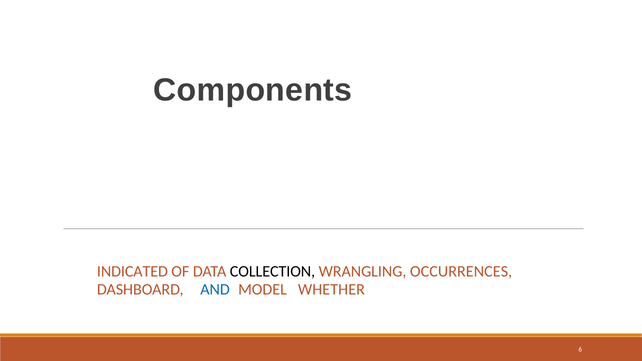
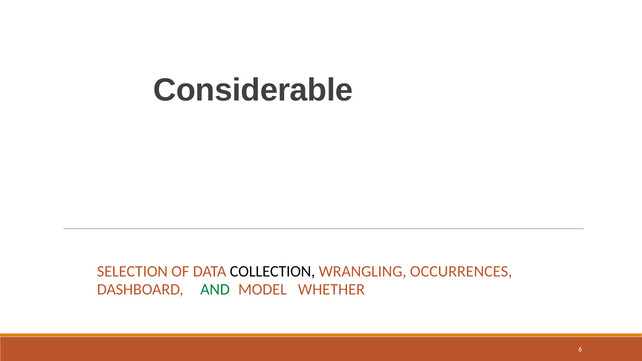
Components: Components -> Considerable
INDICATED: INDICATED -> SELECTION
AND colour: blue -> green
